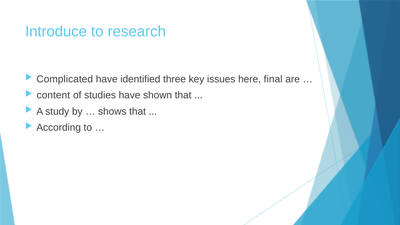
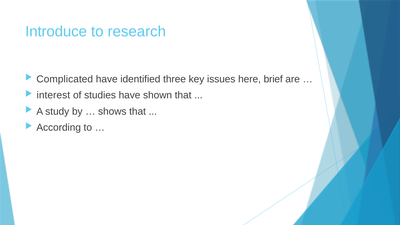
final: final -> brief
content: content -> interest
